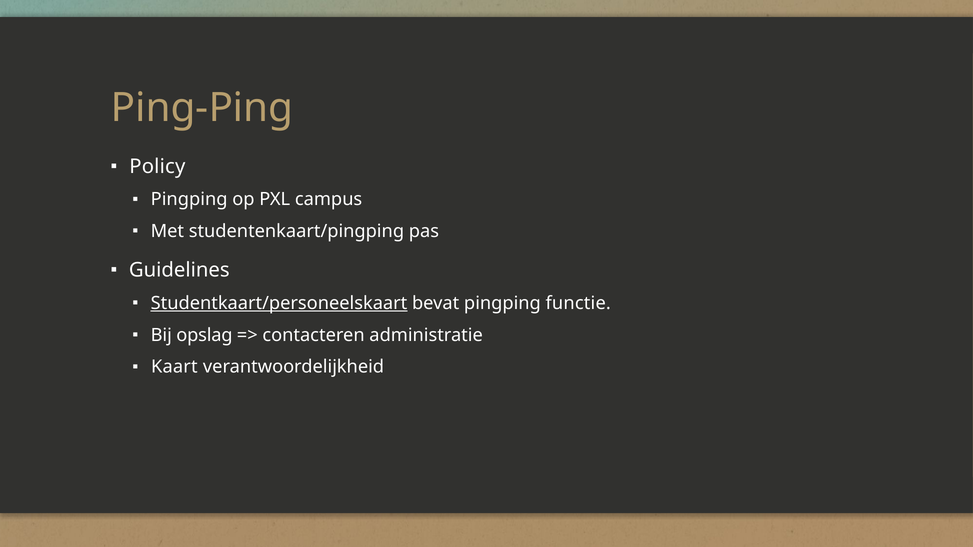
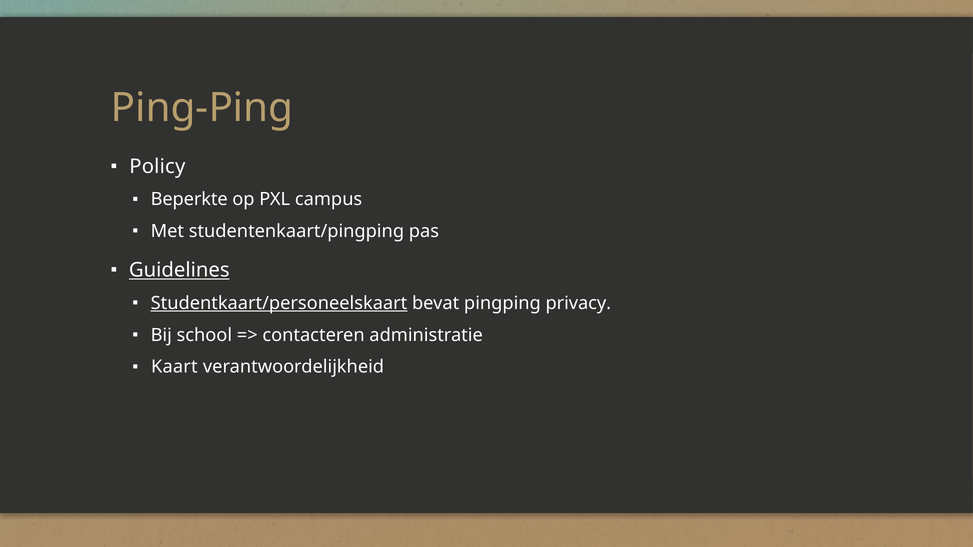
Pingping at (189, 199): Pingping -> Beperkte
Guidelines underline: none -> present
functie: functie -> privacy
opslag: opslag -> school
